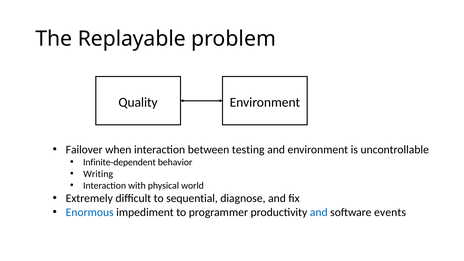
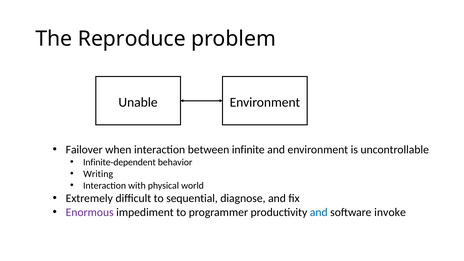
Replayable: Replayable -> Reproduce
Quality: Quality -> Unable
testing: testing -> infinite
Enormous colour: blue -> purple
events: events -> invoke
